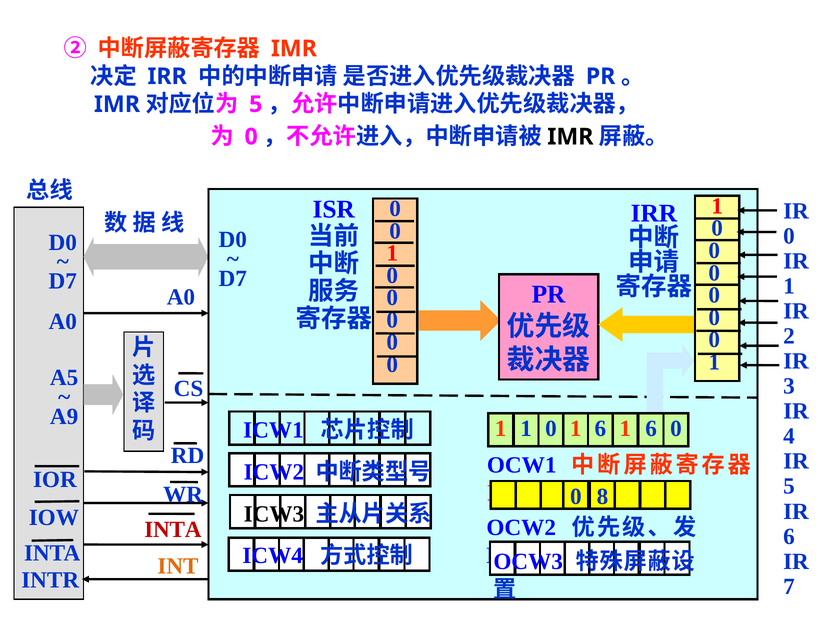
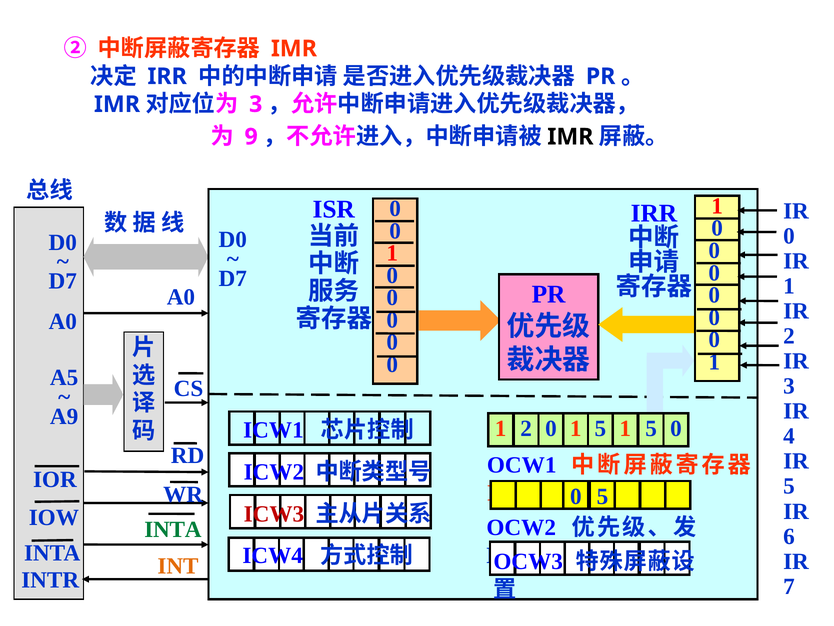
5 at (256, 104): 5 -> 3
0 at (251, 137): 0 -> 9
1 at (526, 428): 1 -> 2
0 1 6: 6 -> 5
6 at (651, 428): 6 -> 5
0 8: 8 -> 5
ICW3 colour: black -> red
INTA at (173, 529) colour: red -> green
